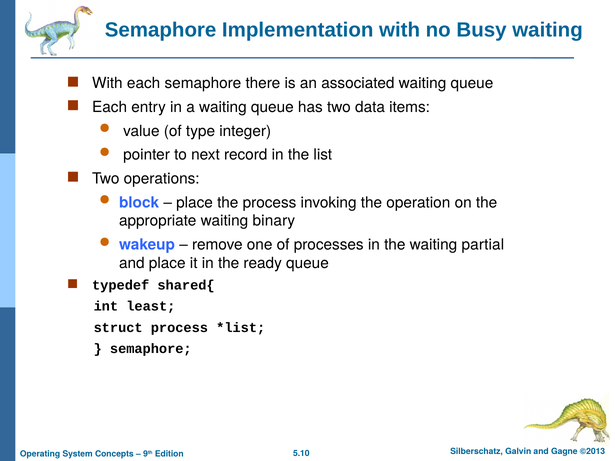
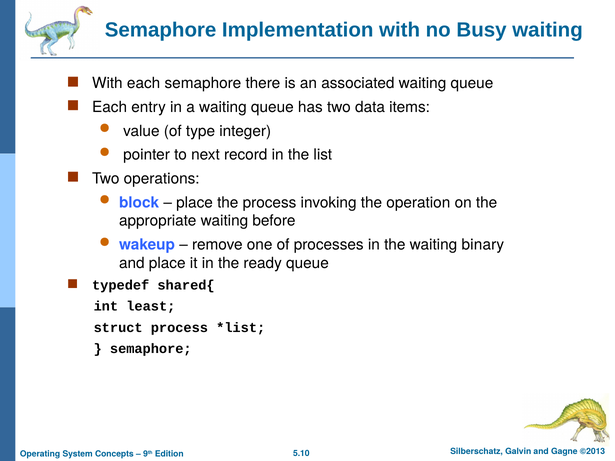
binary: binary -> before
partial: partial -> binary
